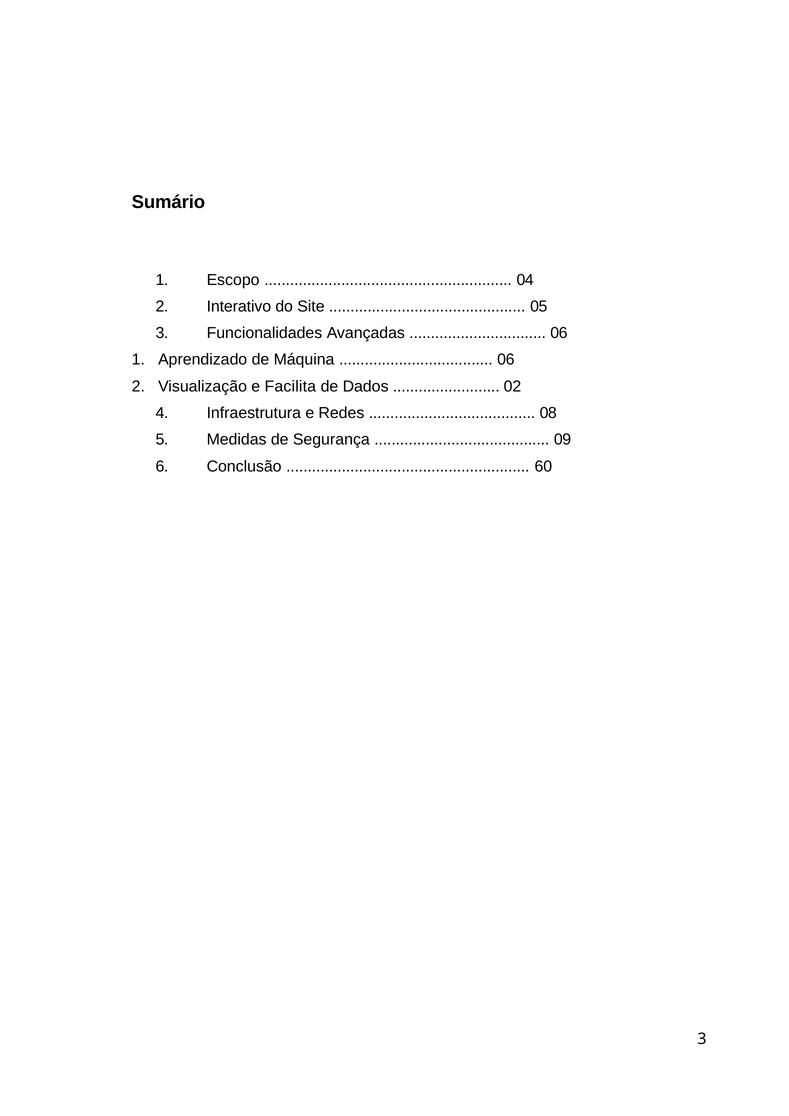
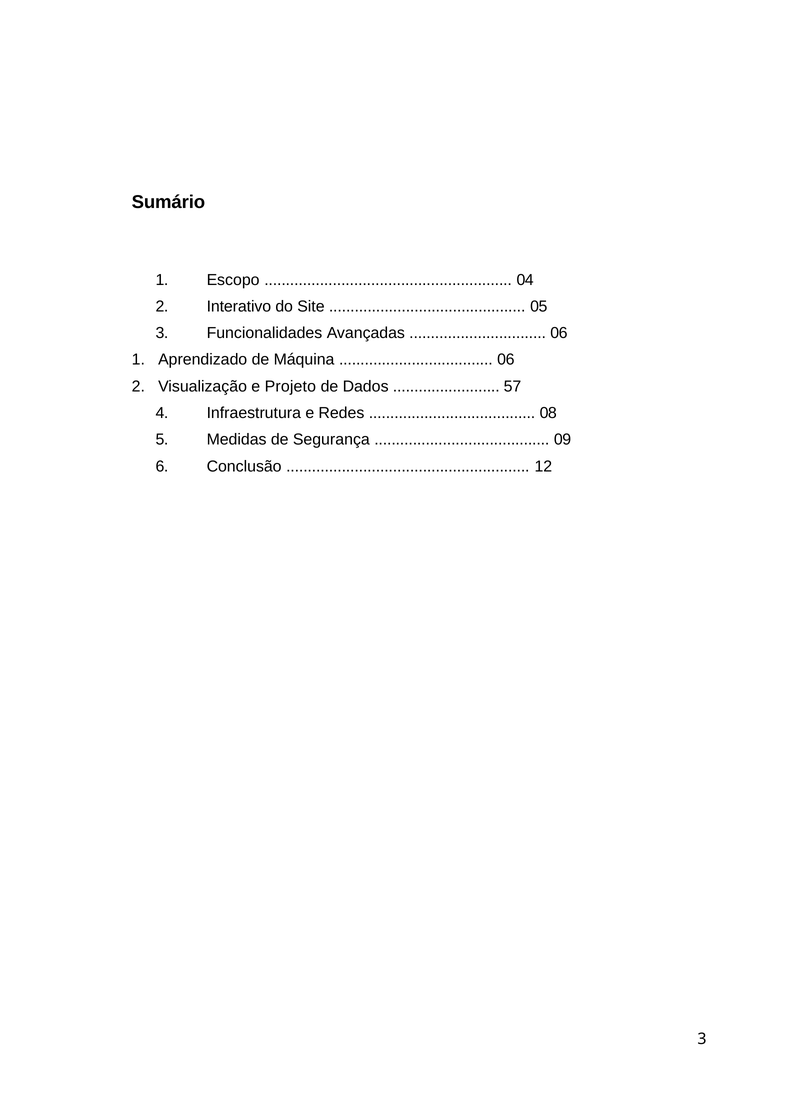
Facilita: Facilita -> Projeto
02: 02 -> 57
60: 60 -> 12
